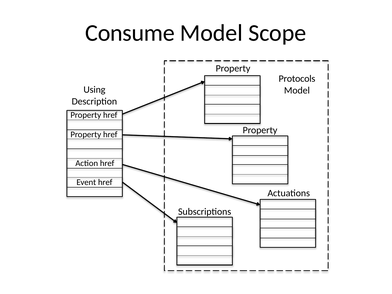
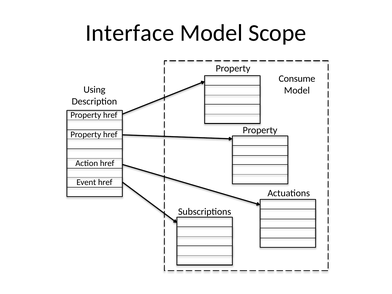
Consume: Consume -> Interface
Protocols: Protocols -> Consume
